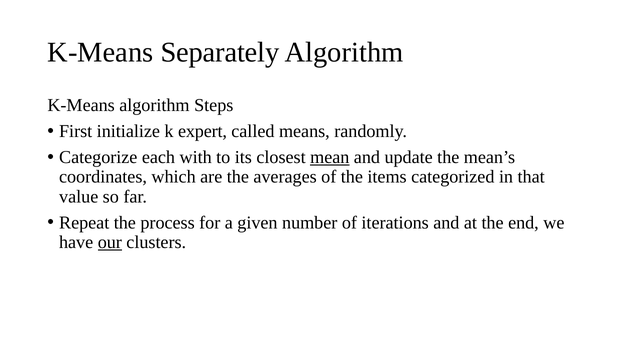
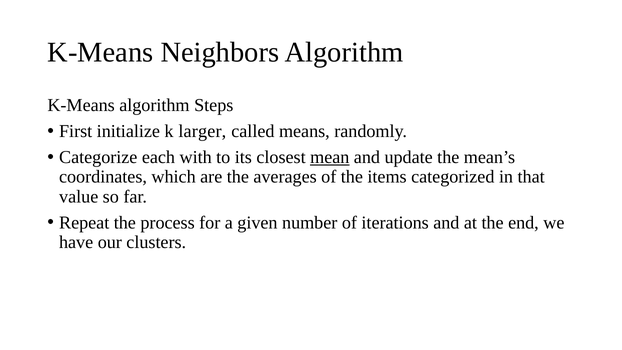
Separately: Separately -> Neighbors
expert: expert -> larger
our underline: present -> none
